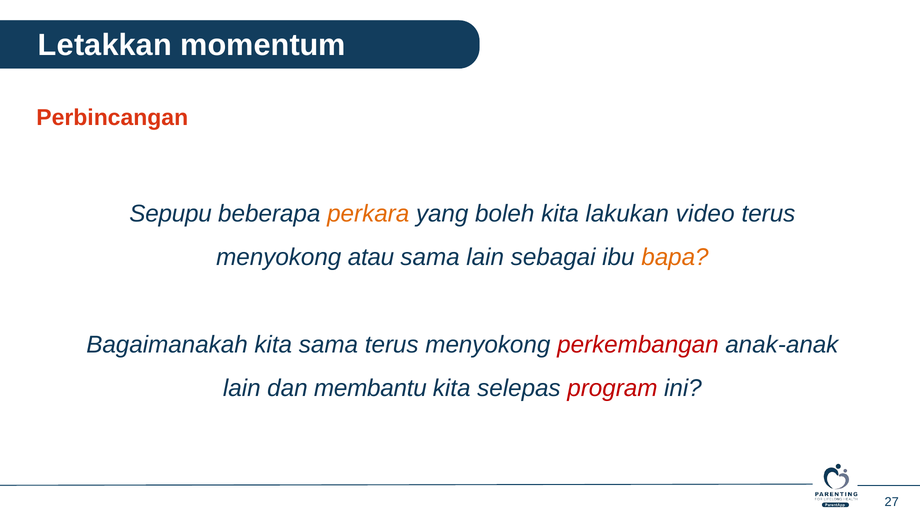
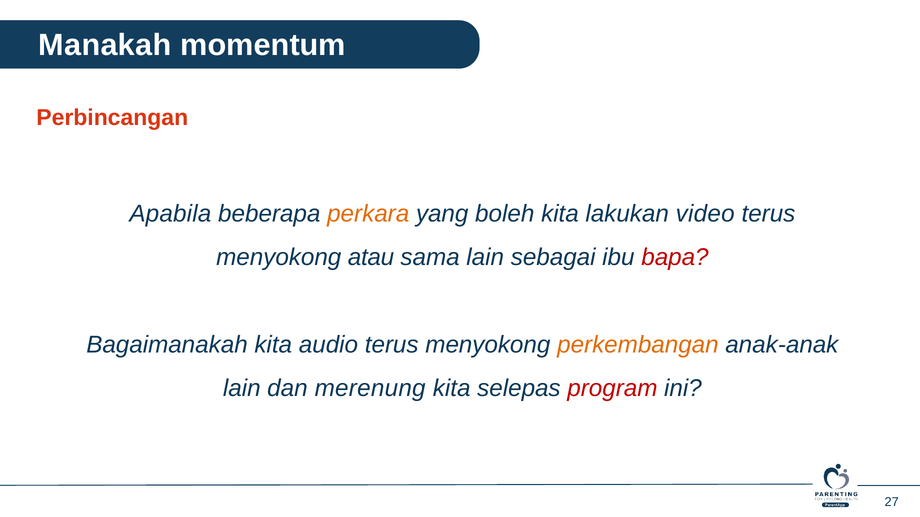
Letakkan: Letakkan -> Manakah
Sepupu: Sepupu -> Apabila
bapa colour: orange -> red
kita sama: sama -> audio
perkembangan colour: red -> orange
membantu: membantu -> merenung
